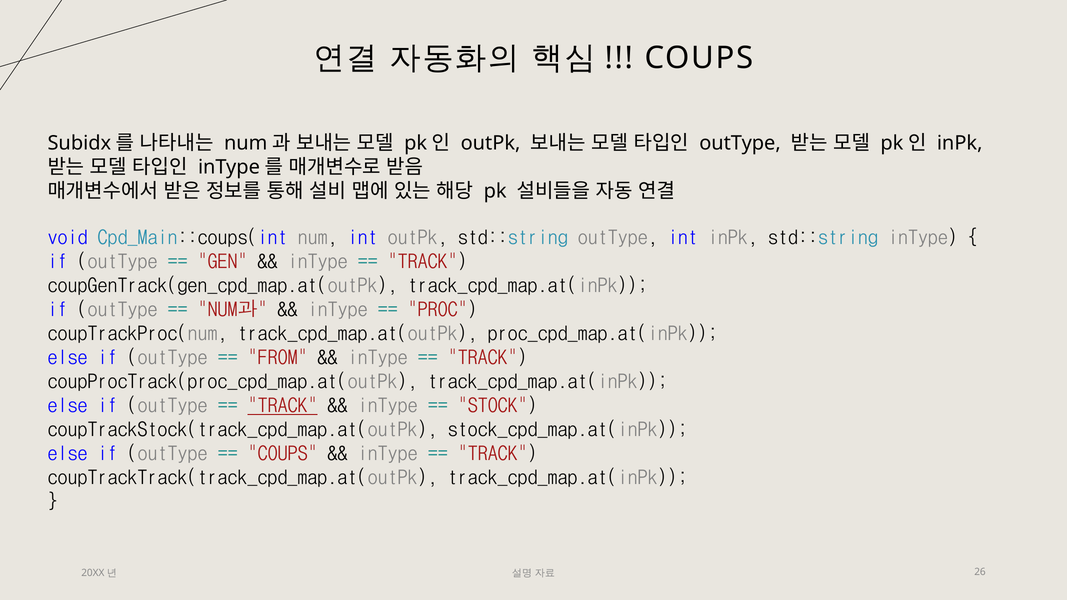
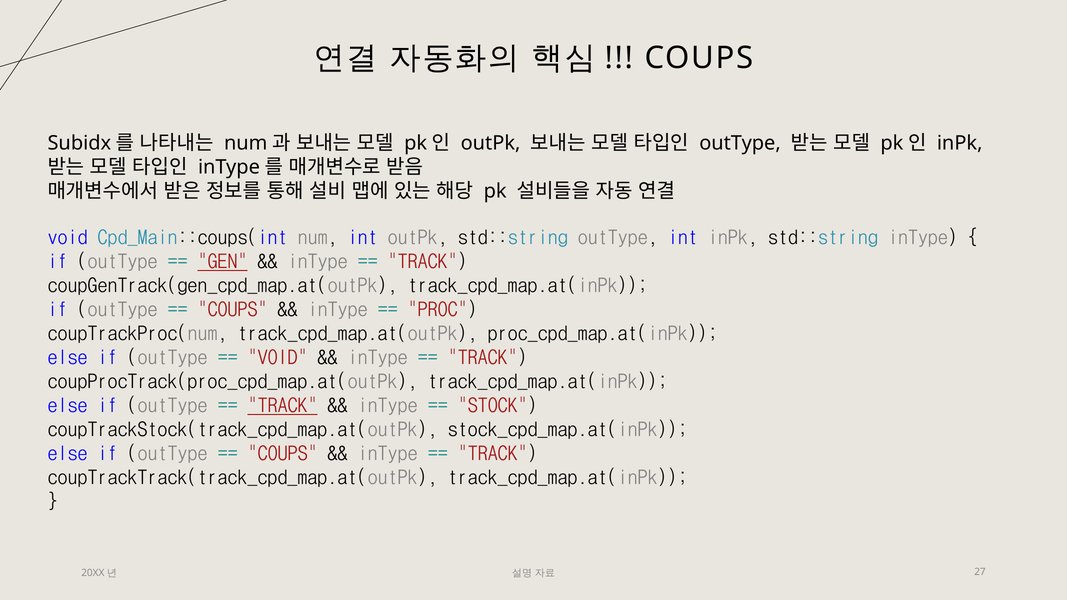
GEN underline: none -> present
NUM과 at (233, 310): NUM과 -> COUPS
FROM at (278, 358): FROM -> VOID
26: 26 -> 27
